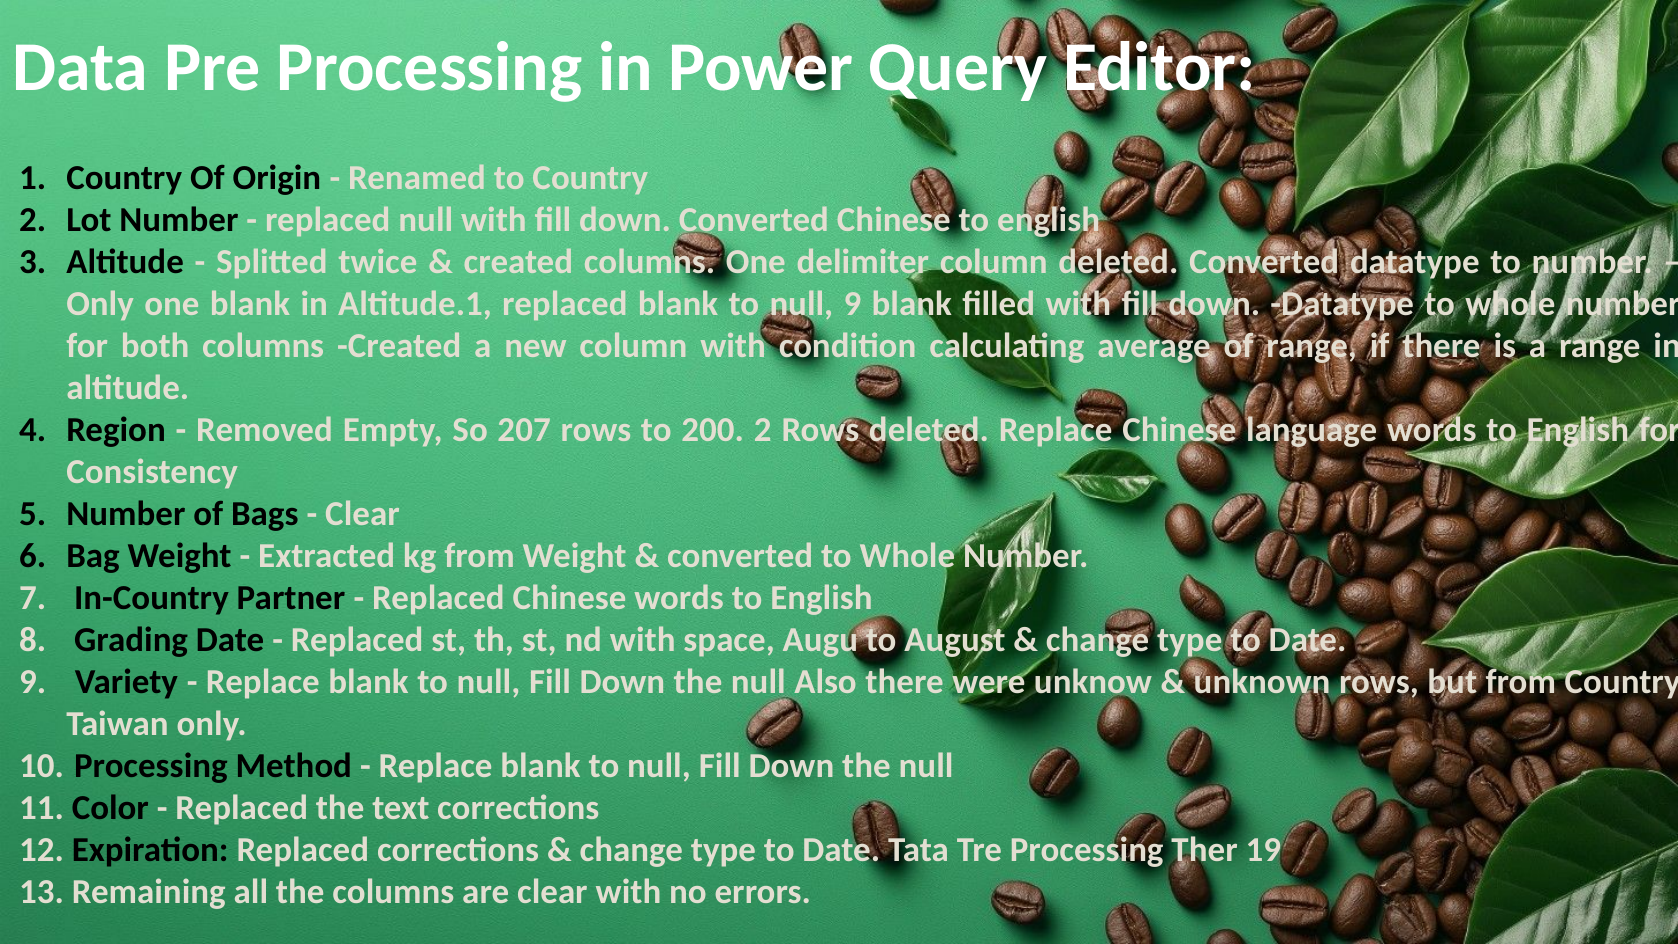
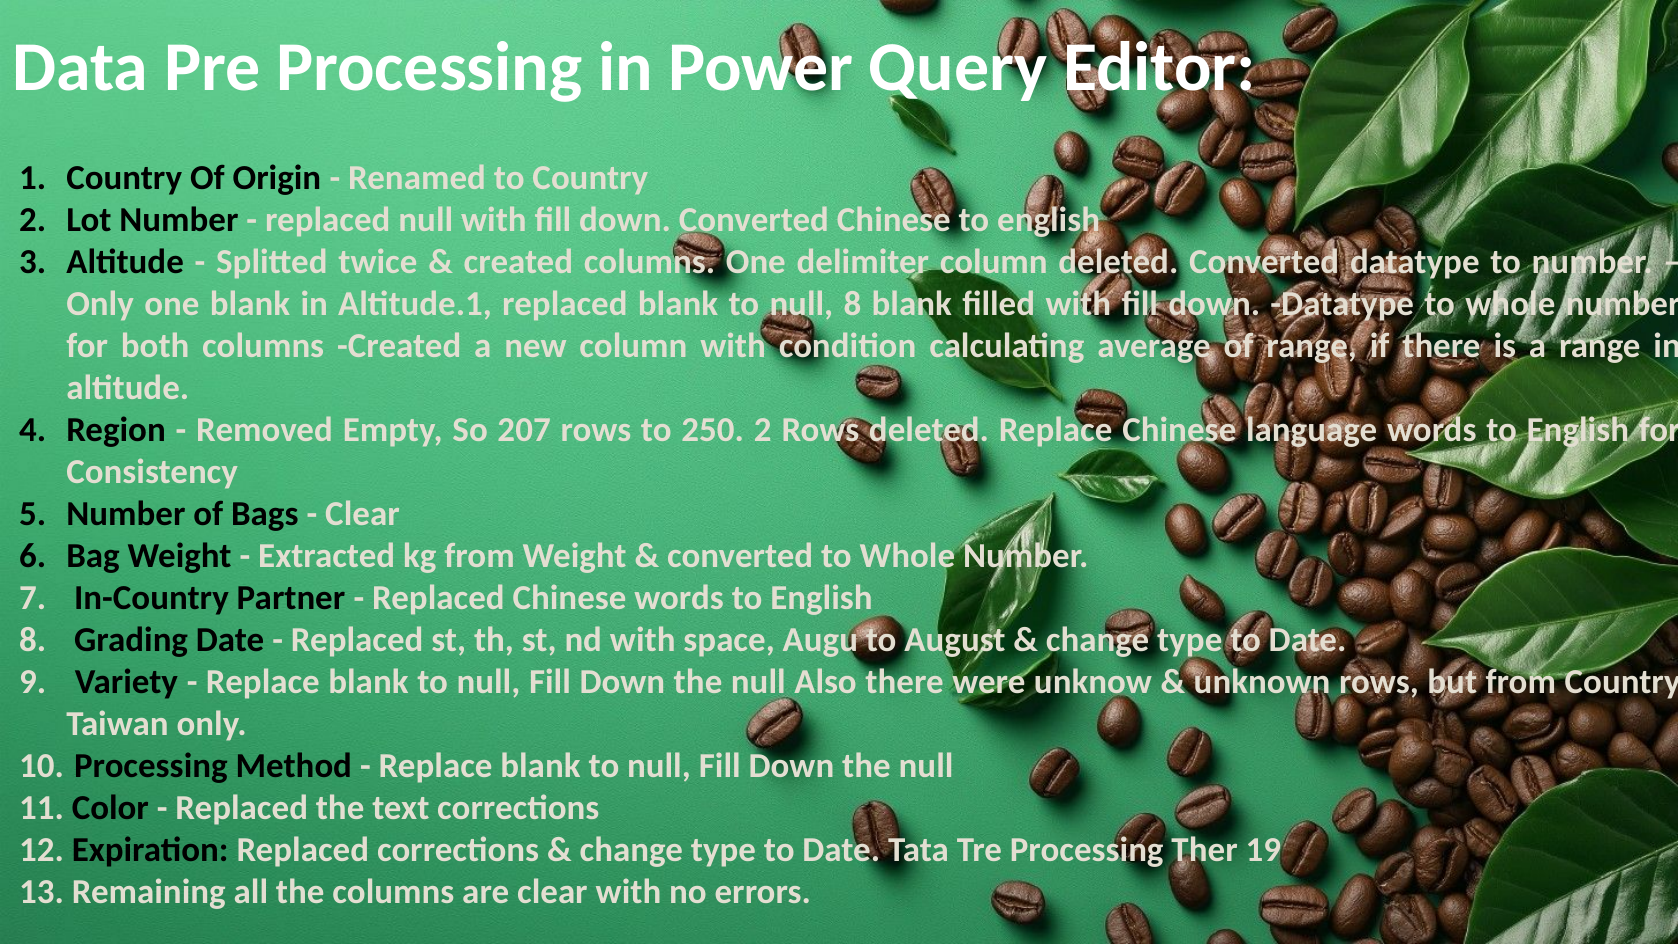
null 9: 9 -> 8
200: 200 -> 250
